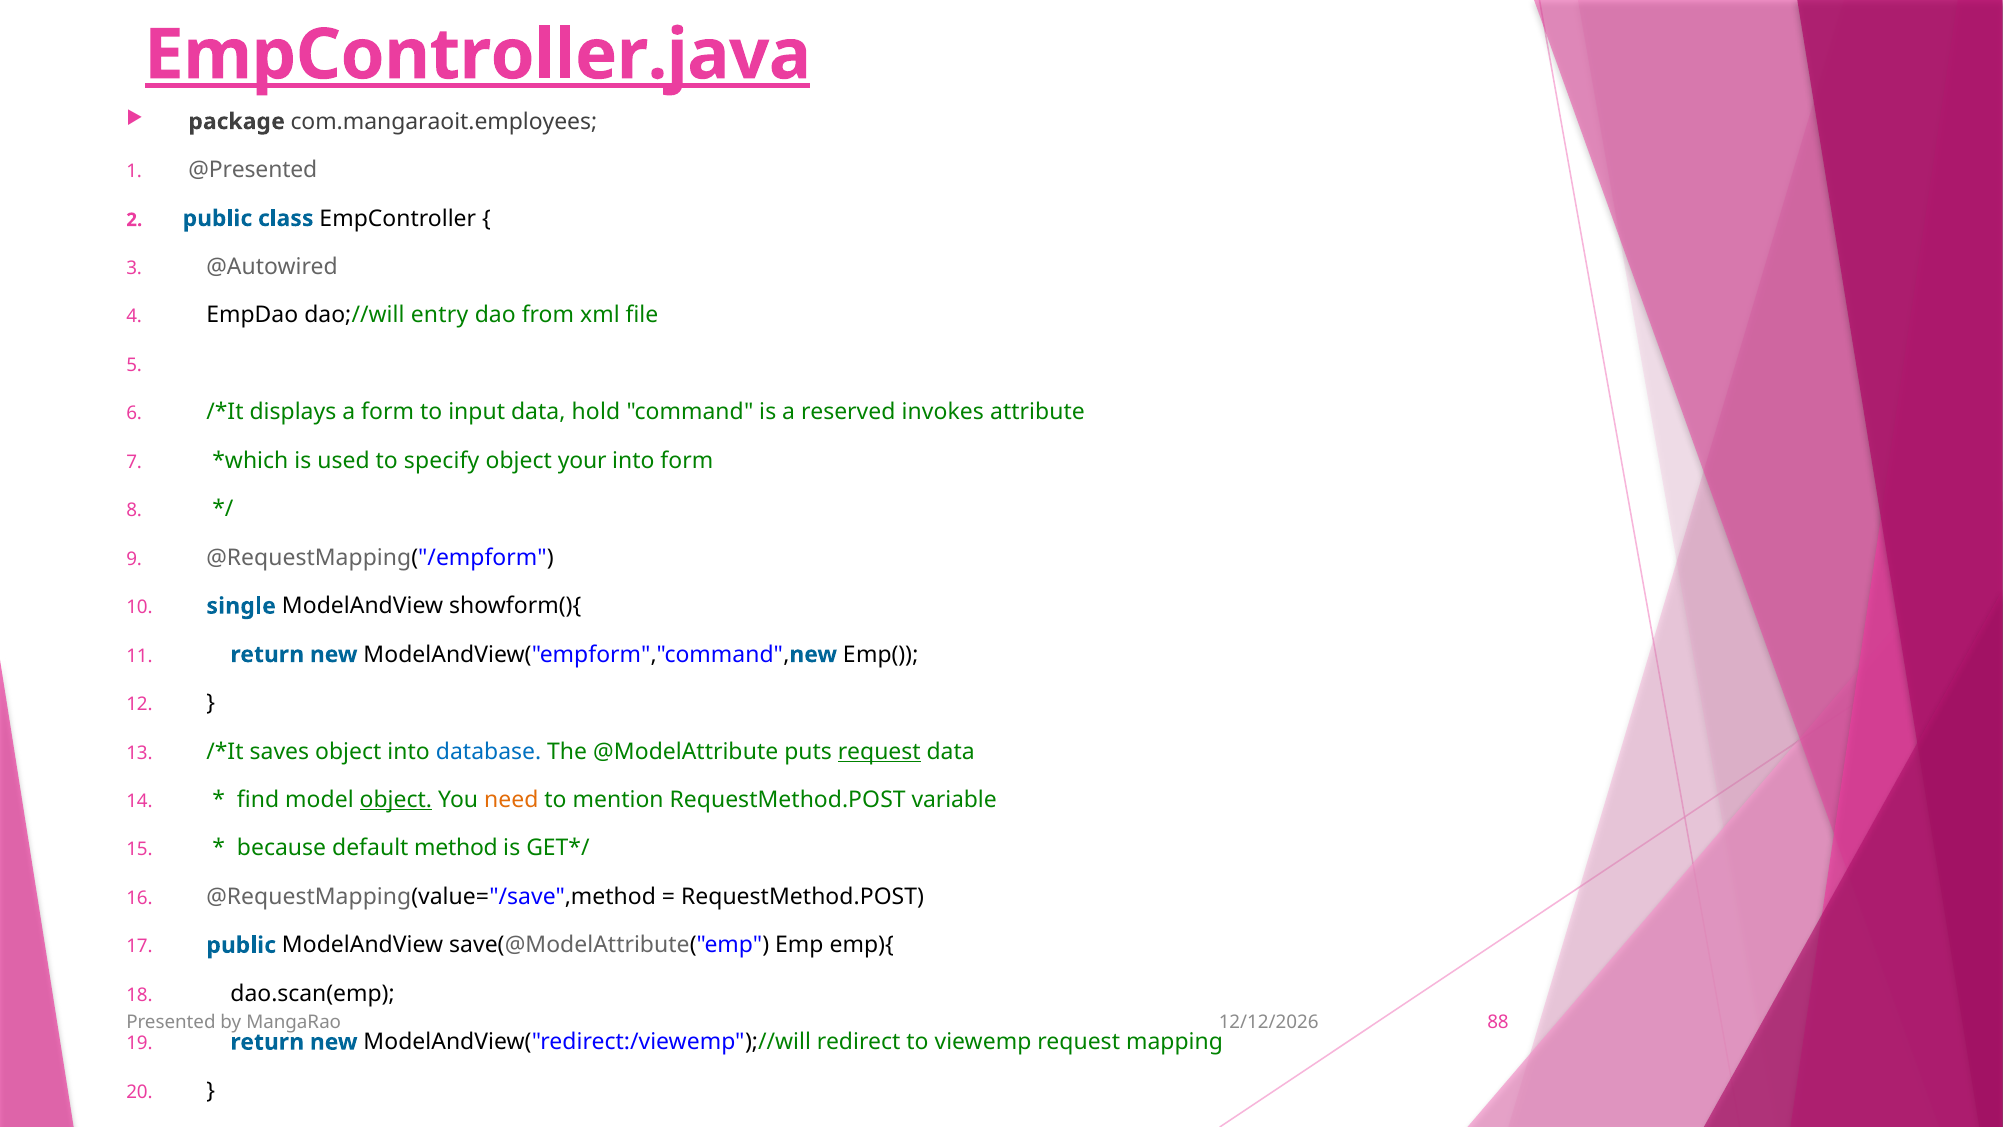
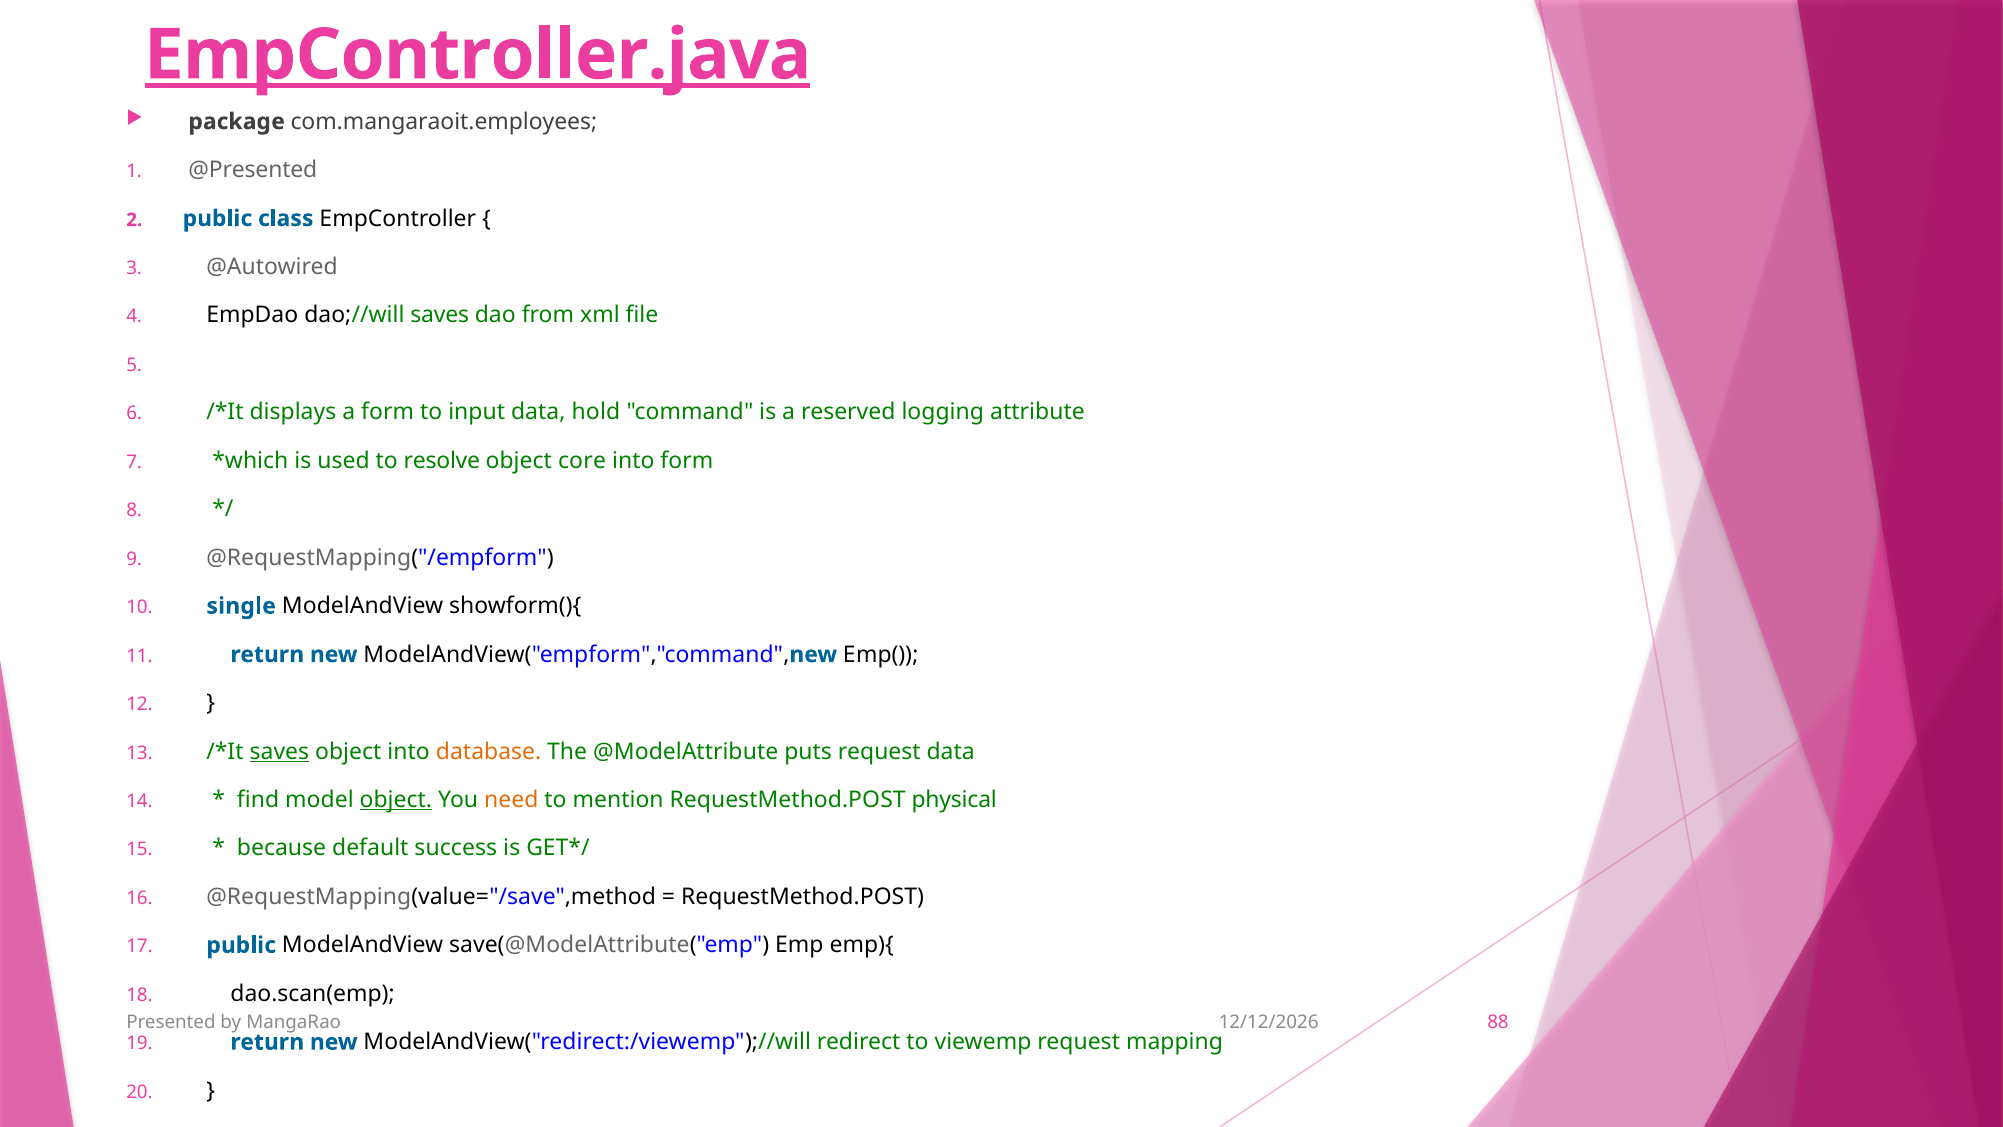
dao;//will entry: entry -> saves
invokes: invokes -> logging
specify: specify -> resolve
your: your -> core
saves at (279, 751) underline: none -> present
database colour: blue -> orange
request at (879, 751) underline: present -> none
variable: variable -> physical
method: method -> success
